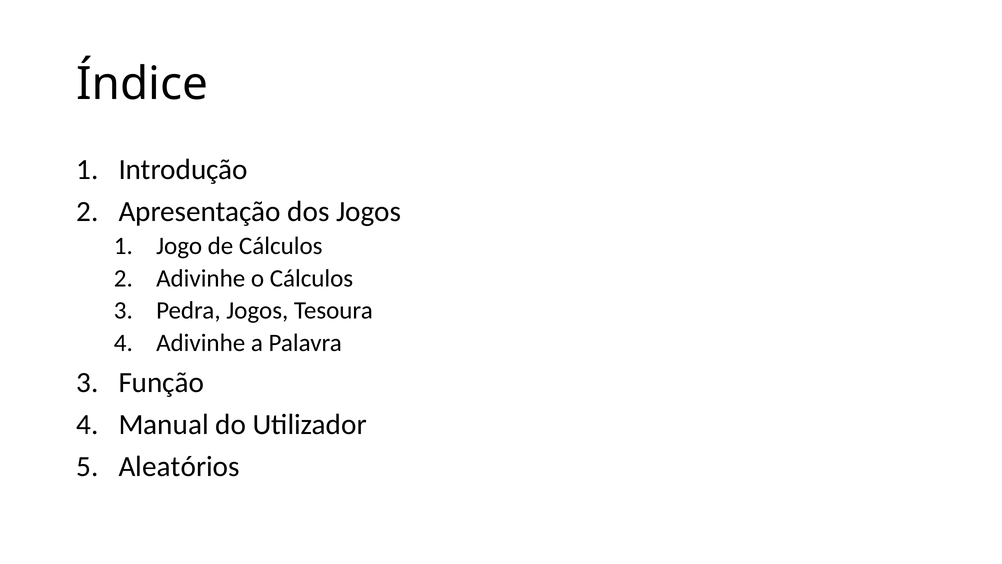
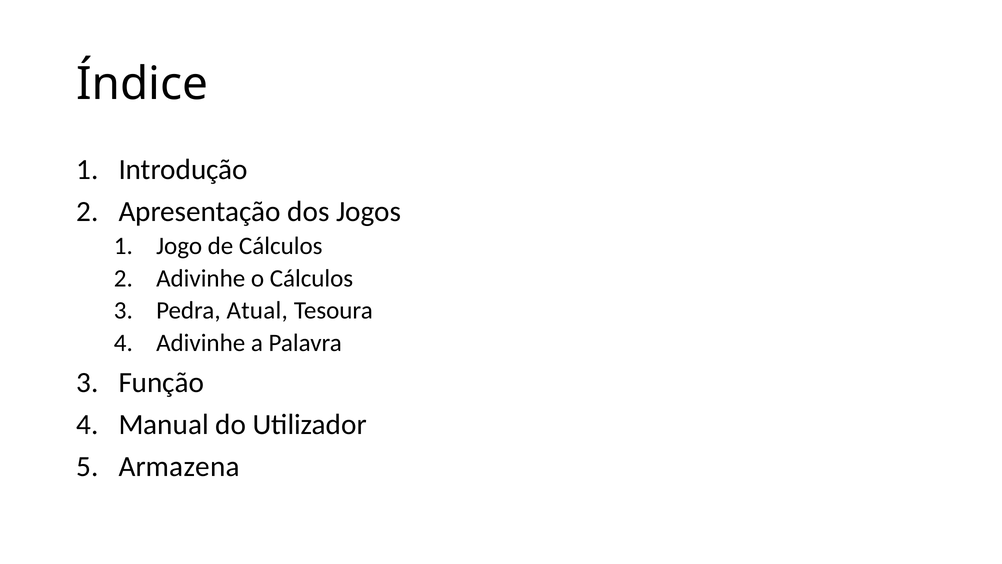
Pedra Jogos: Jogos -> Atual
Aleatórios: Aleatórios -> Armazena
